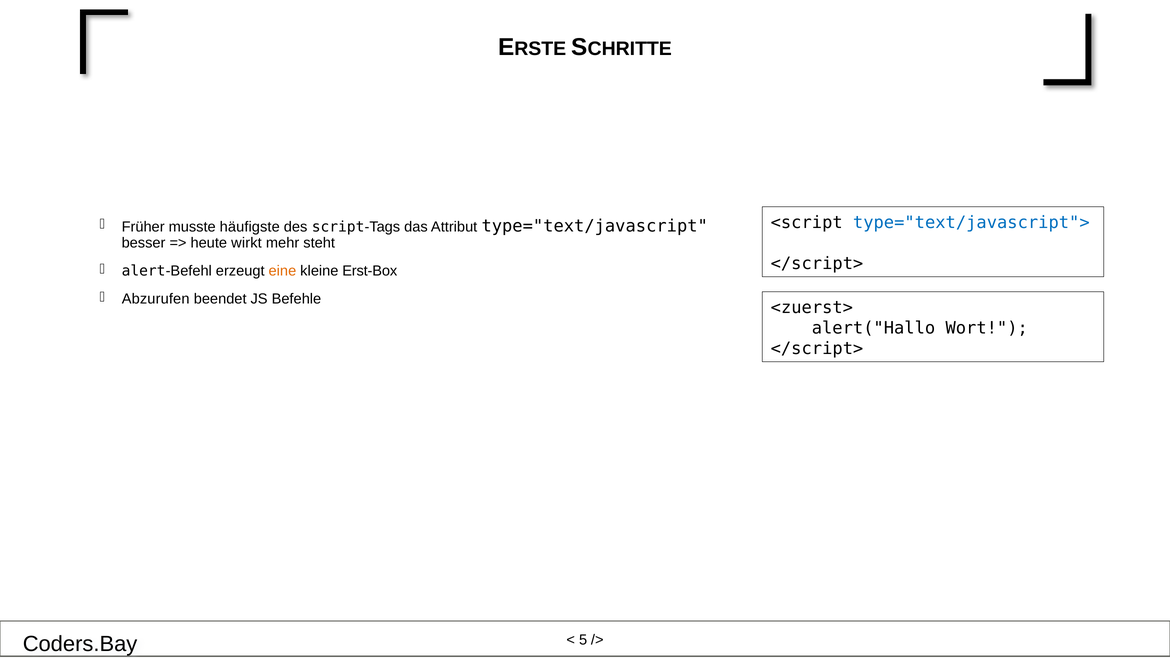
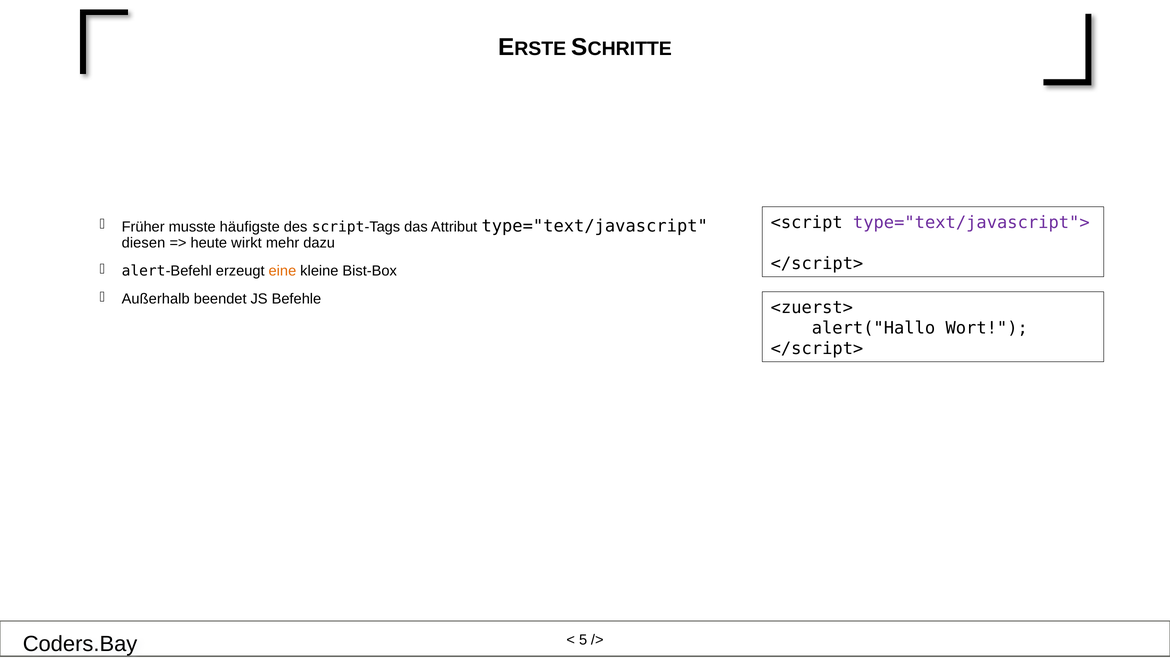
type="text/javascript"> colour: blue -> purple
besser: besser -> diesen
steht: steht -> dazu
Erst-Box: Erst-Box -> Bist-Box
Abzurufen: Abzurufen -> Außerhalb
